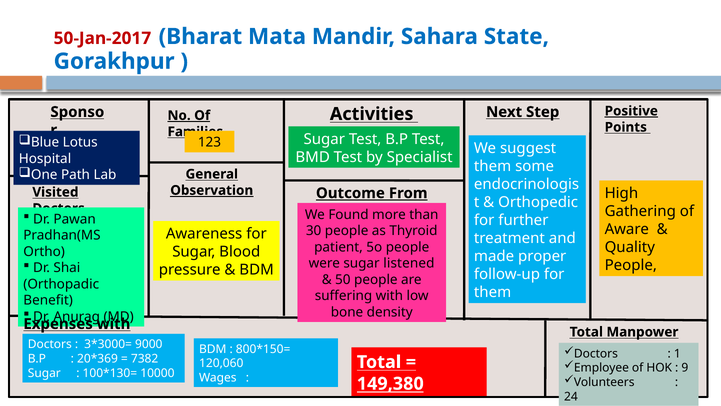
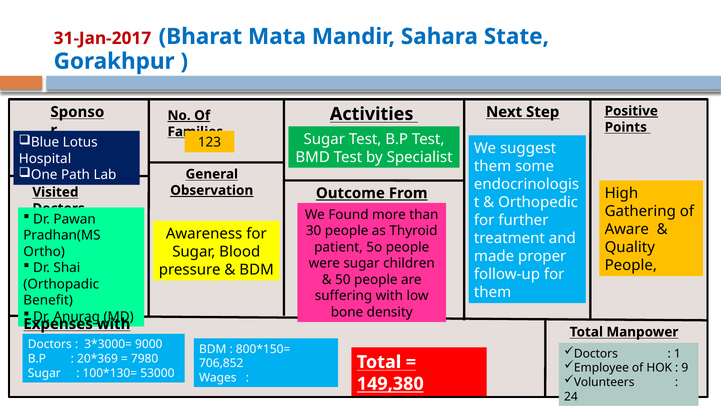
50-Jan-2017: 50-Jan-2017 -> 31-Jan-2017
listened: listened -> children
7382: 7382 -> 7980
120,060: 120,060 -> 706,852
10000: 10000 -> 53000
